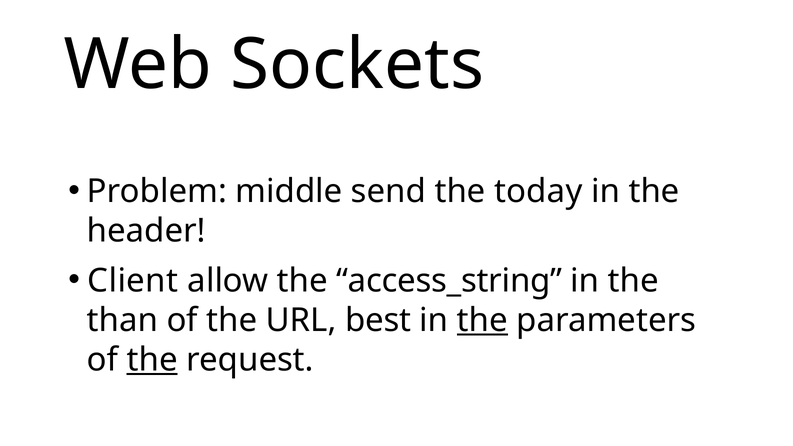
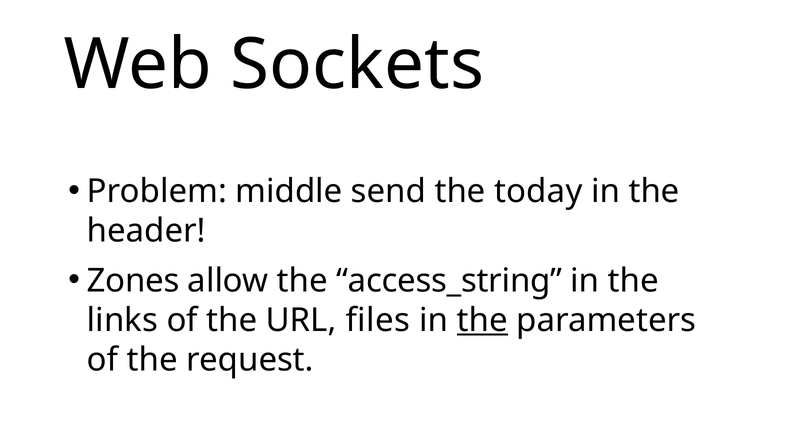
Client: Client -> Zones
than: than -> links
best: best -> files
the at (152, 360) underline: present -> none
